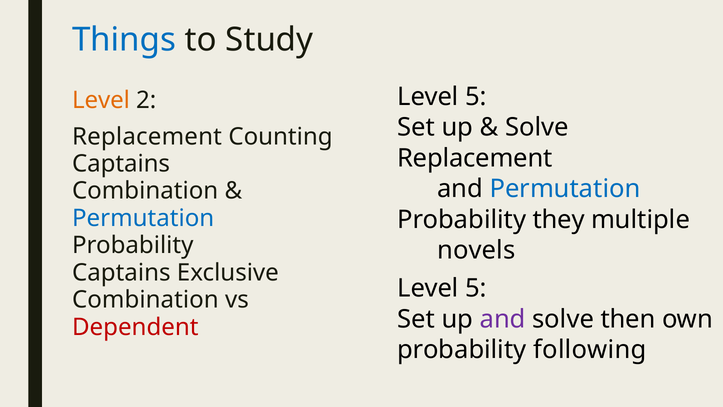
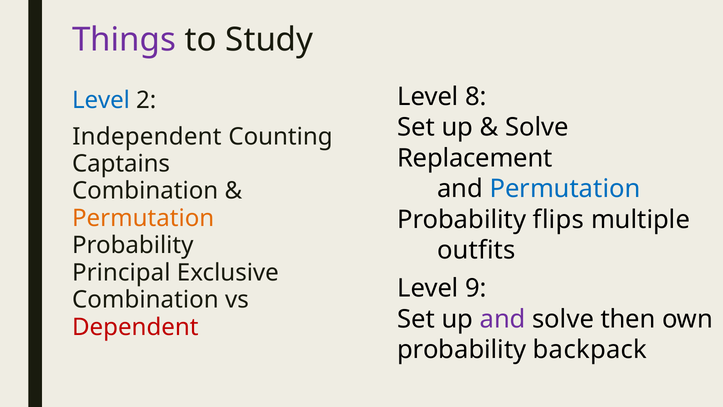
Things colour: blue -> purple
5 at (476, 97): 5 -> 8
Level at (101, 100) colour: orange -> blue
Replacement at (147, 136): Replacement -> Independent
Permutation at (143, 218) colour: blue -> orange
they: they -> flips
novels: novels -> outfits
Captains at (121, 272): Captains -> Principal
5 at (476, 288): 5 -> 9
following: following -> backpack
